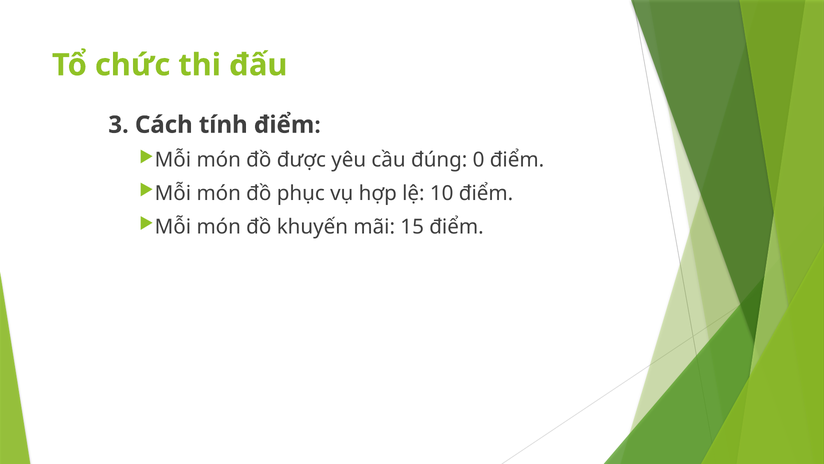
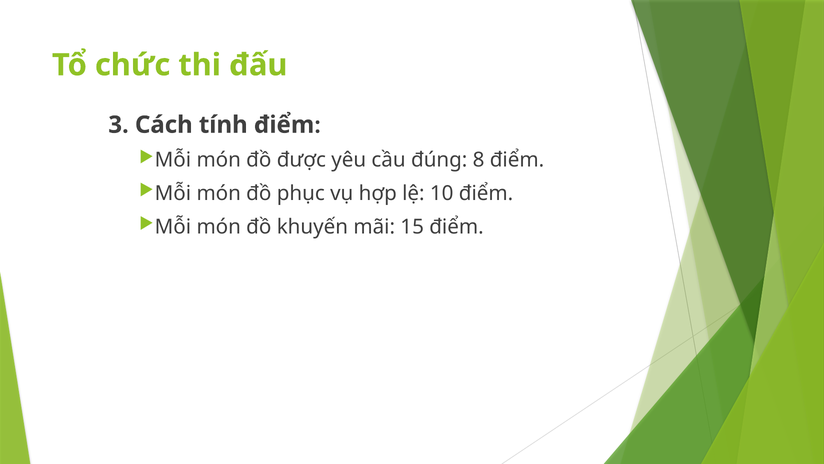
0: 0 -> 8
